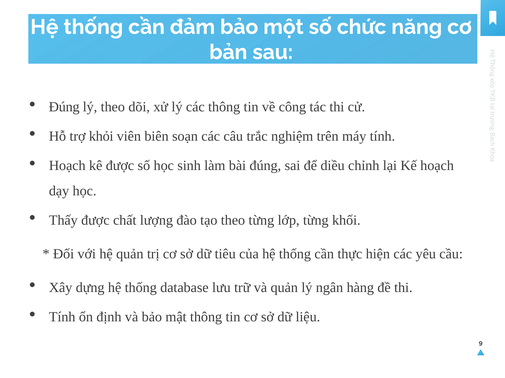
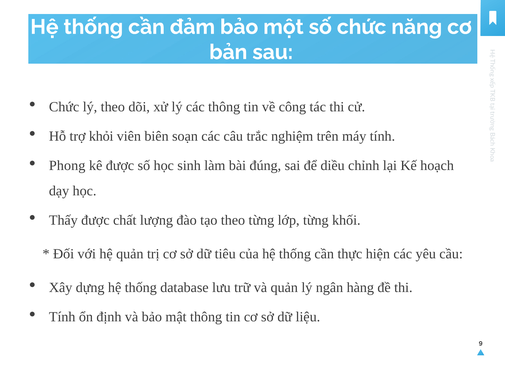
Đúng at (64, 107): Đúng -> Chức
Hoạch at (67, 166): Hoạch -> Phong
